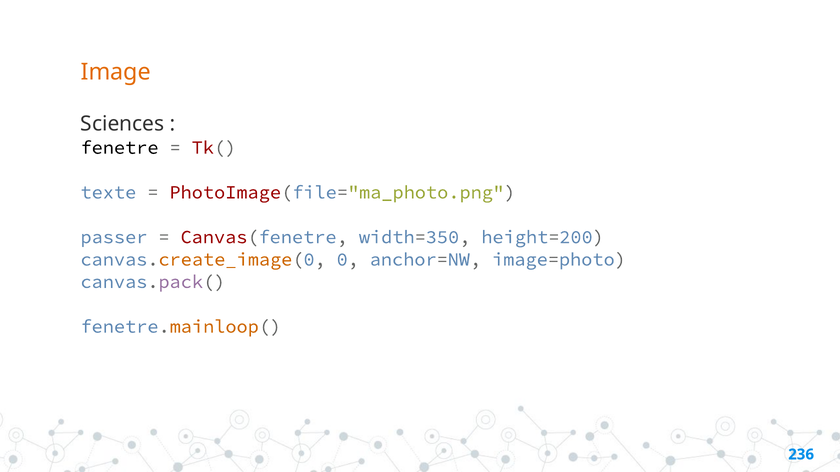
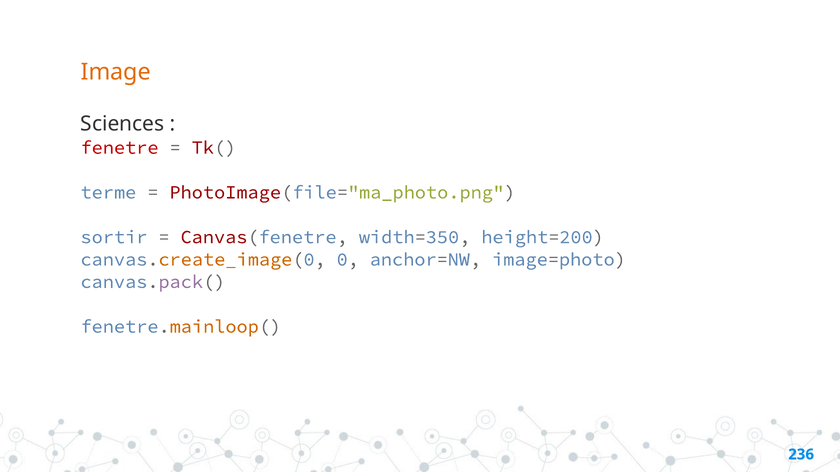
fenetre colour: black -> red
texte: texte -> terme
passer: passer -> sortir
